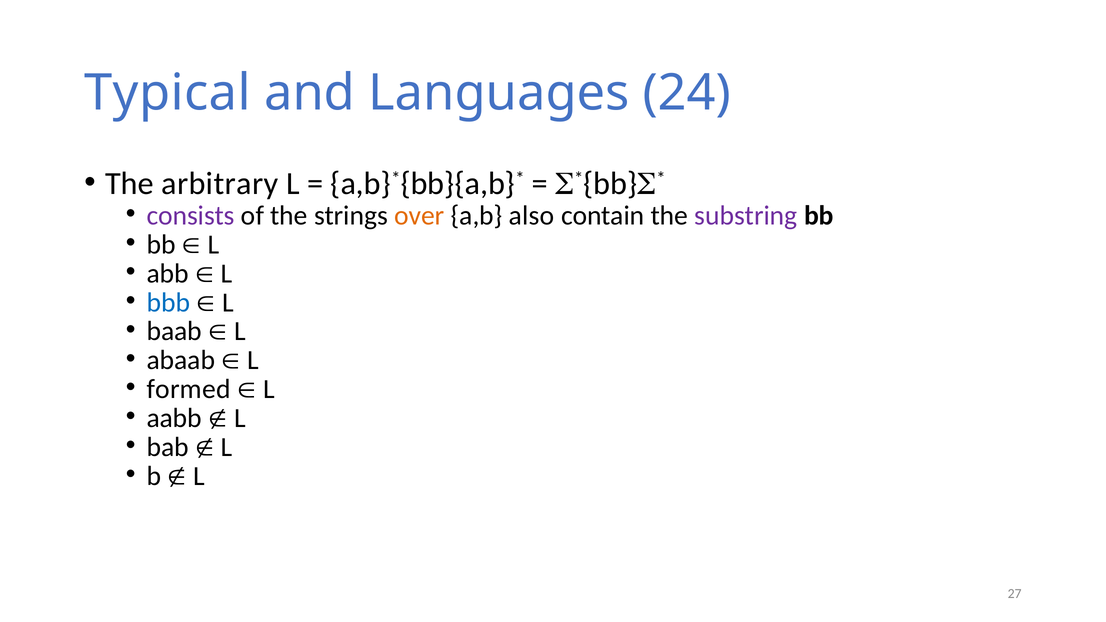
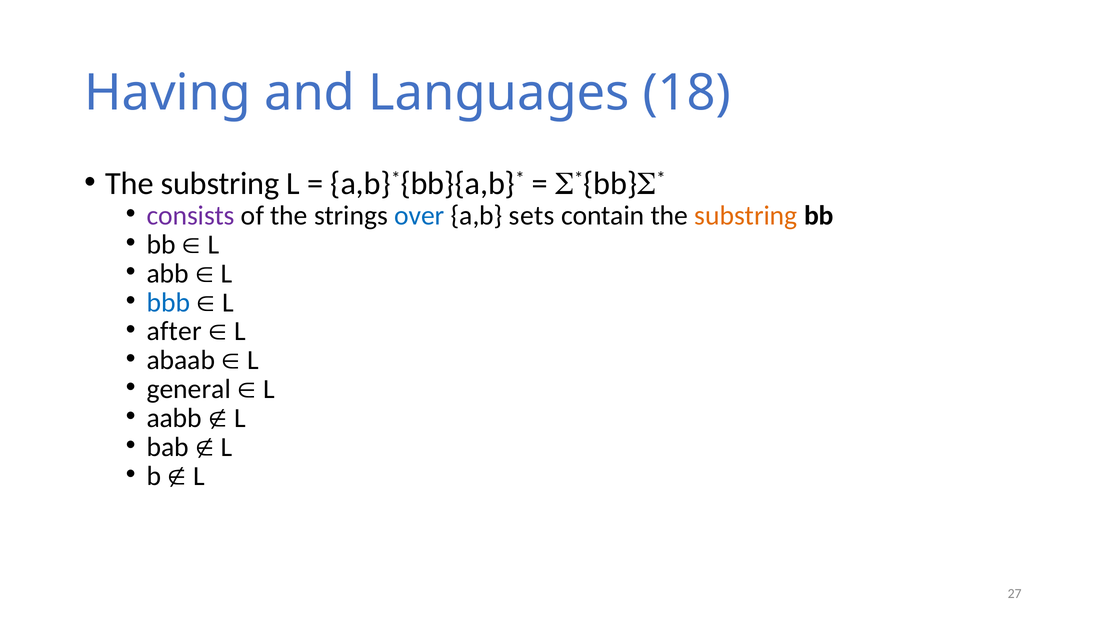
Typical: Typical -> Having
24: 24 -> 18
arbitrary at (220, 184): arbitrary -> substring
over colour: orange -> blue
also: also -> sets
substring at (746, 216) colour: purple -> orange
baab: baab -> after
formed: formed -> general
